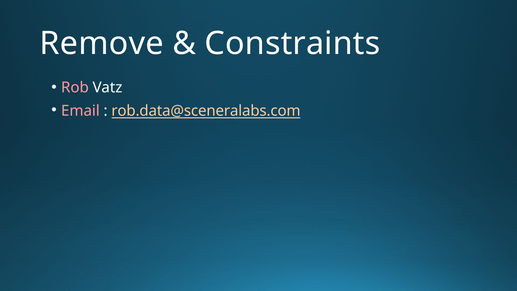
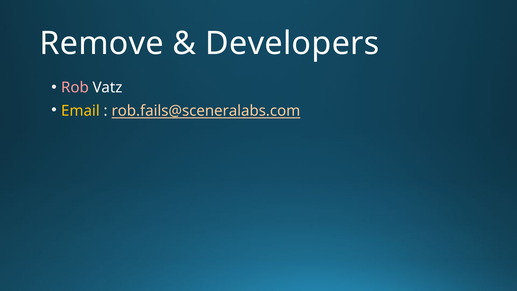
Constraints: Constraints -> Developers
Email colour: pink -> yellow
rob.data@sceneralabs.com: rob.data@sceneralabs.com -> rob.fails@sceneralabs.com
